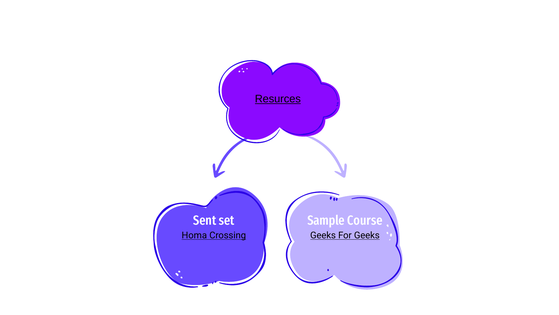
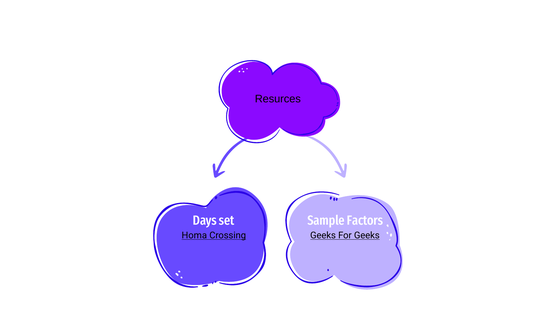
Resurces underline: present -> none
Sent: Sent -> Days
Course: Course -> Factors
